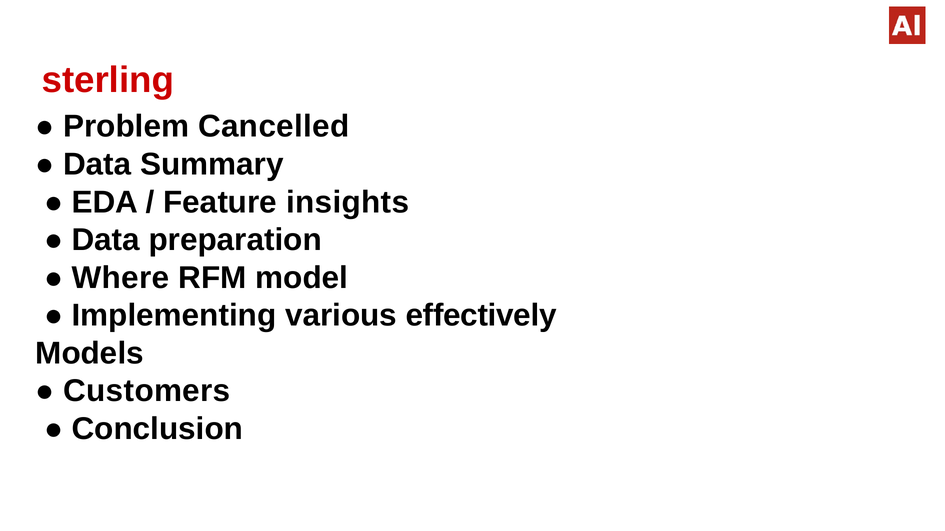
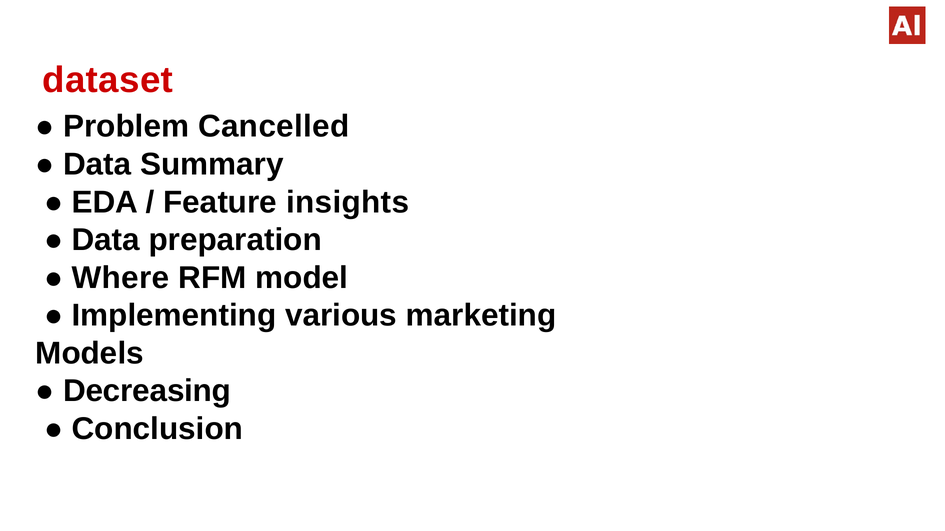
sterling: sterling -> dataset
effectively: effectively -> marketing
Customers: Customers -> Decreasing
